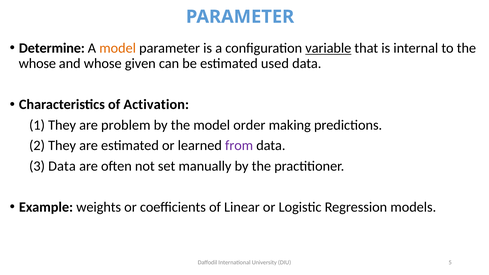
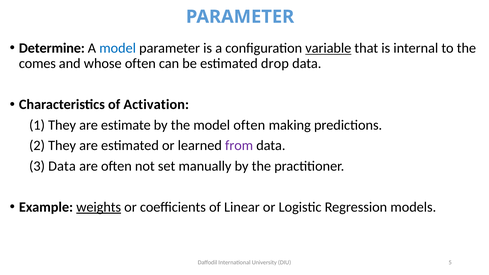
model at (118, 48) colour: orange -> blue
whose at (37, 64): whose -> comes
whose given: given -> often
used: used -> drop
problem: problem -> estimate
model order: order -> often
weights underline: none -> present
